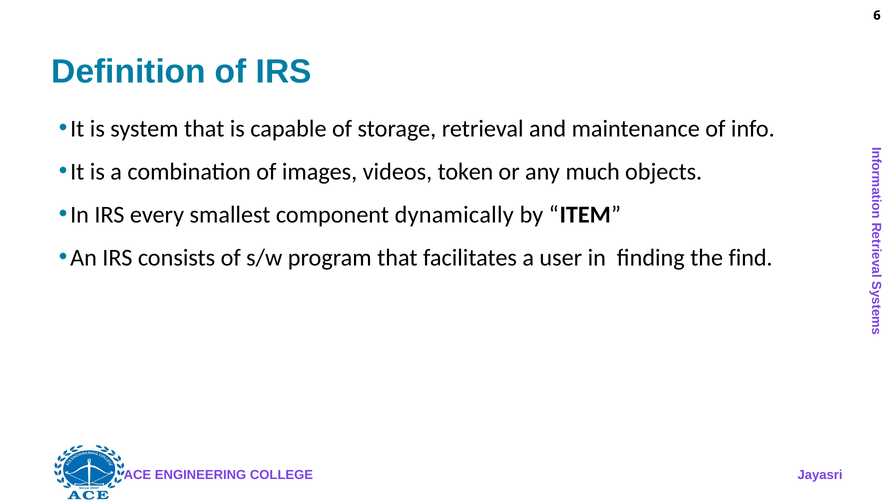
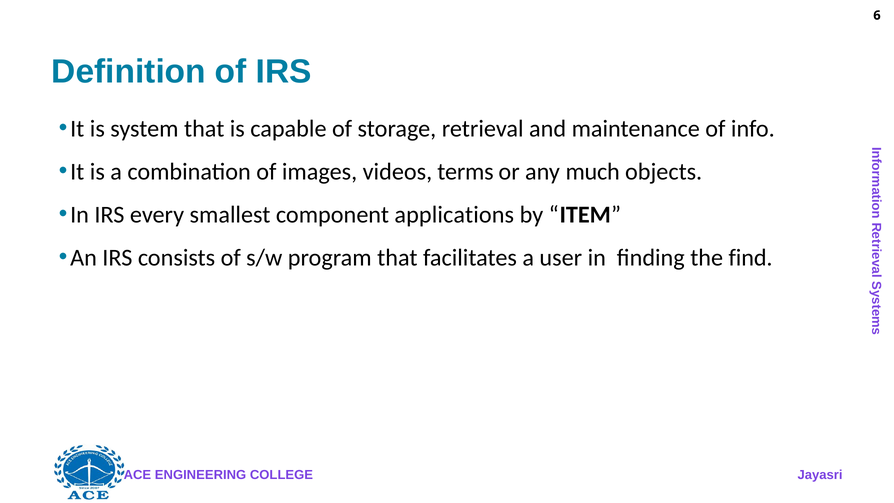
token: token -> terms
dynamically: dynamically -> applications
